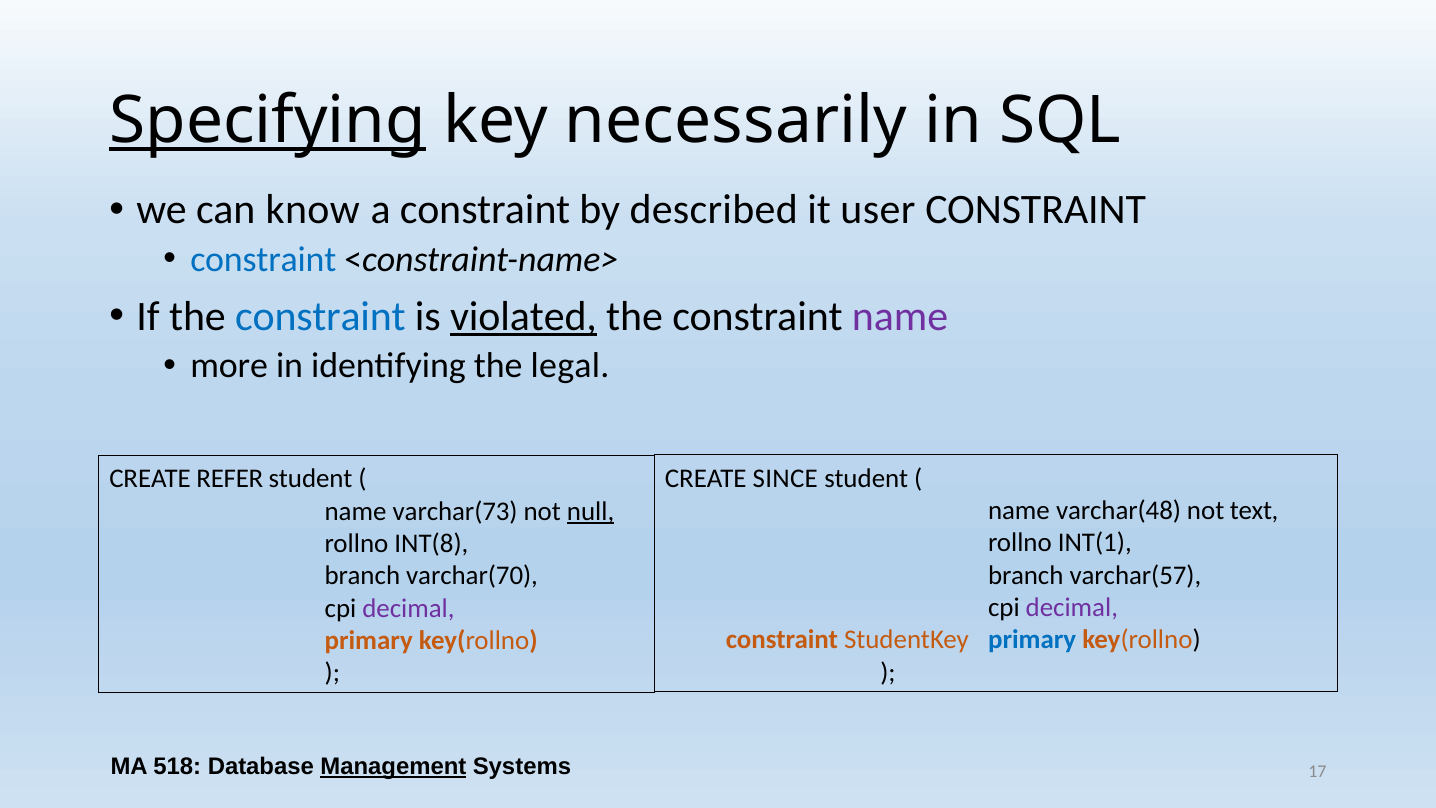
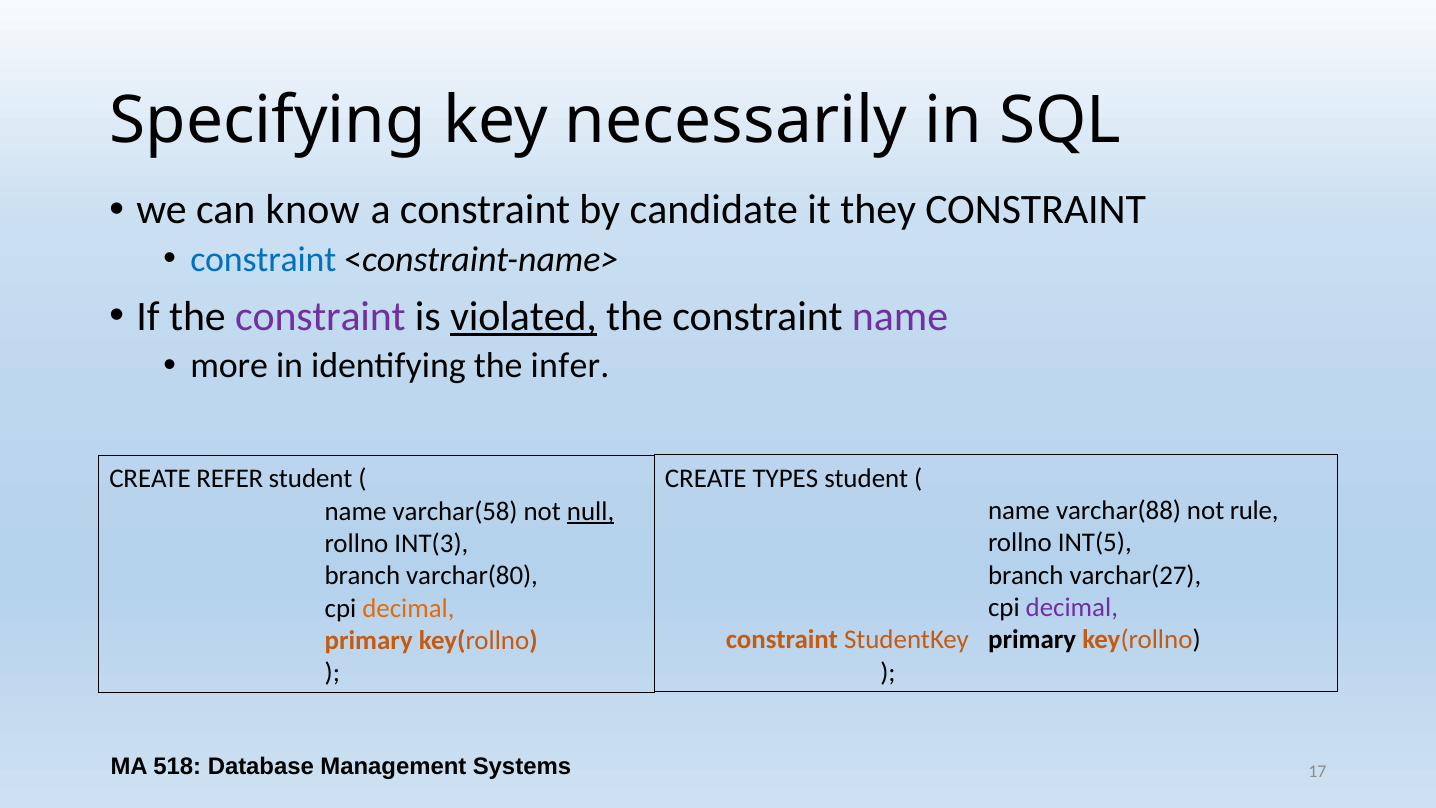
Specifying underline: present -> none
described: described -> candidate
user: user -> they
constraint at (320, 316) colour: blue -> purple
legal: legal -> infer
SINCE: SINCE -> TYPES
varchar(48: varchar(48 -> varchar(88
text: text -> rule
varchar(73: varchar(73 -> varchar(58
INT(1: INT(1 -> INT(5
INT(8: INT(8 -> INT(3
varchar(57: varchar(57 -> varchar(27
varchar(70: varchar(70 -> varchar(80
decimal at (408, 608) colour: purple -> orange
primary at (1032, 640) colour: blue -> black
Management underline: present -> none
